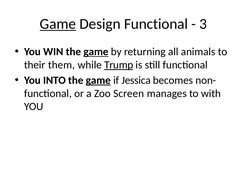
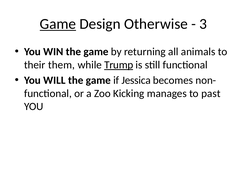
Design Functional: Functional -> Otherwise
game at (96, 52) underline: present -> none
INTO: INTO -> WILL
game at (98, 80) underline: present -> none
Screen: Screen -> Kicking
with: with -> past
